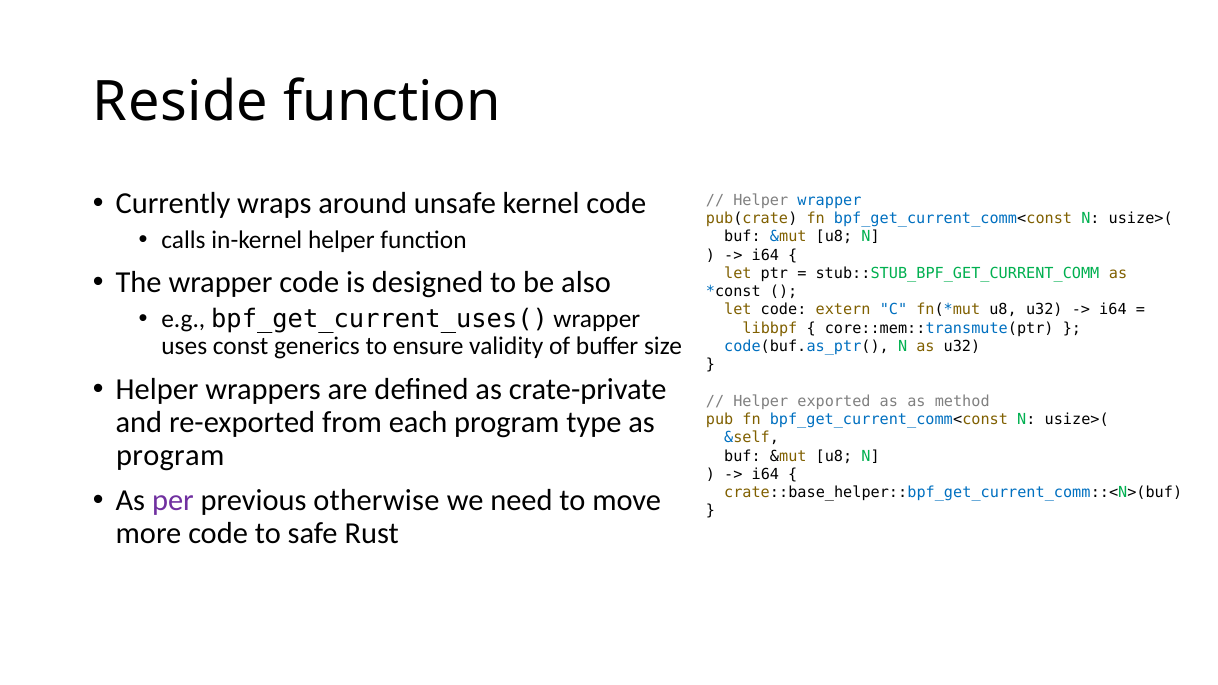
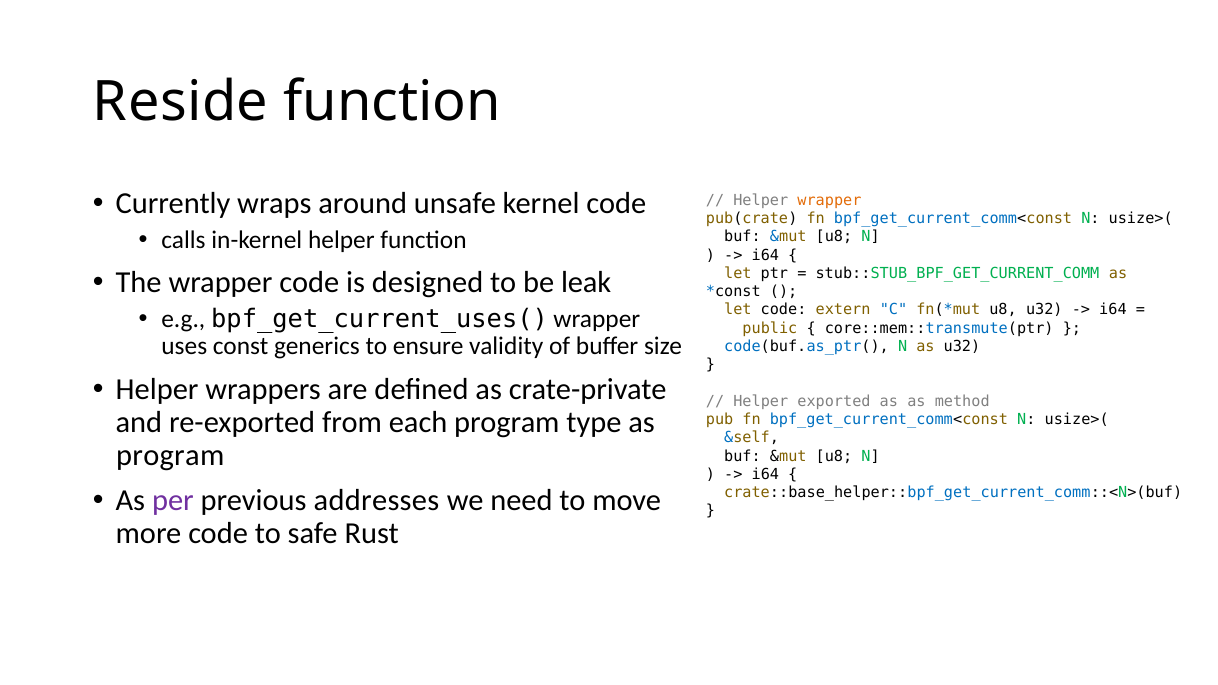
wrapper at (829, 200) colour: blue -> orange
also: also -> leak
libbpf: libbpf -> public
otherwise: otherwise -> addresses
